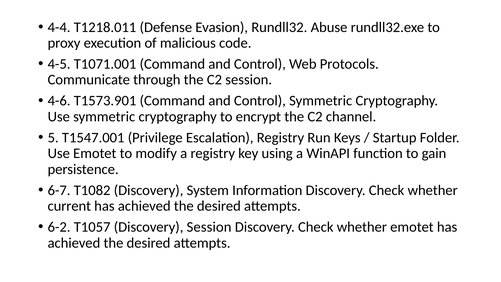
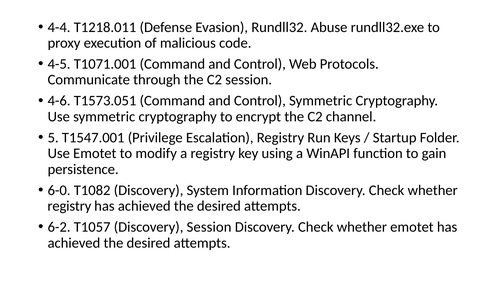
T1573.901: T1573.901 -> T1573.051
6-7: 6-7 -> 6-0
current at (69, 206): current -> registry
